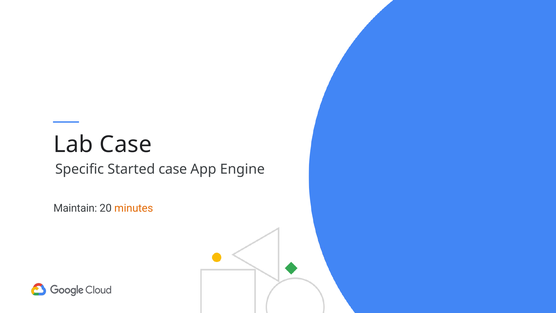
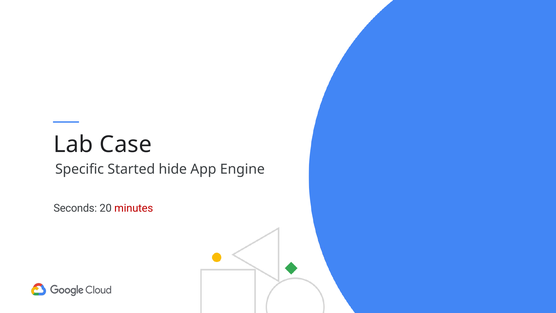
Started case: case -> hide
Maintain: Maintain -> Seconds
minutes colour: orange -> red
